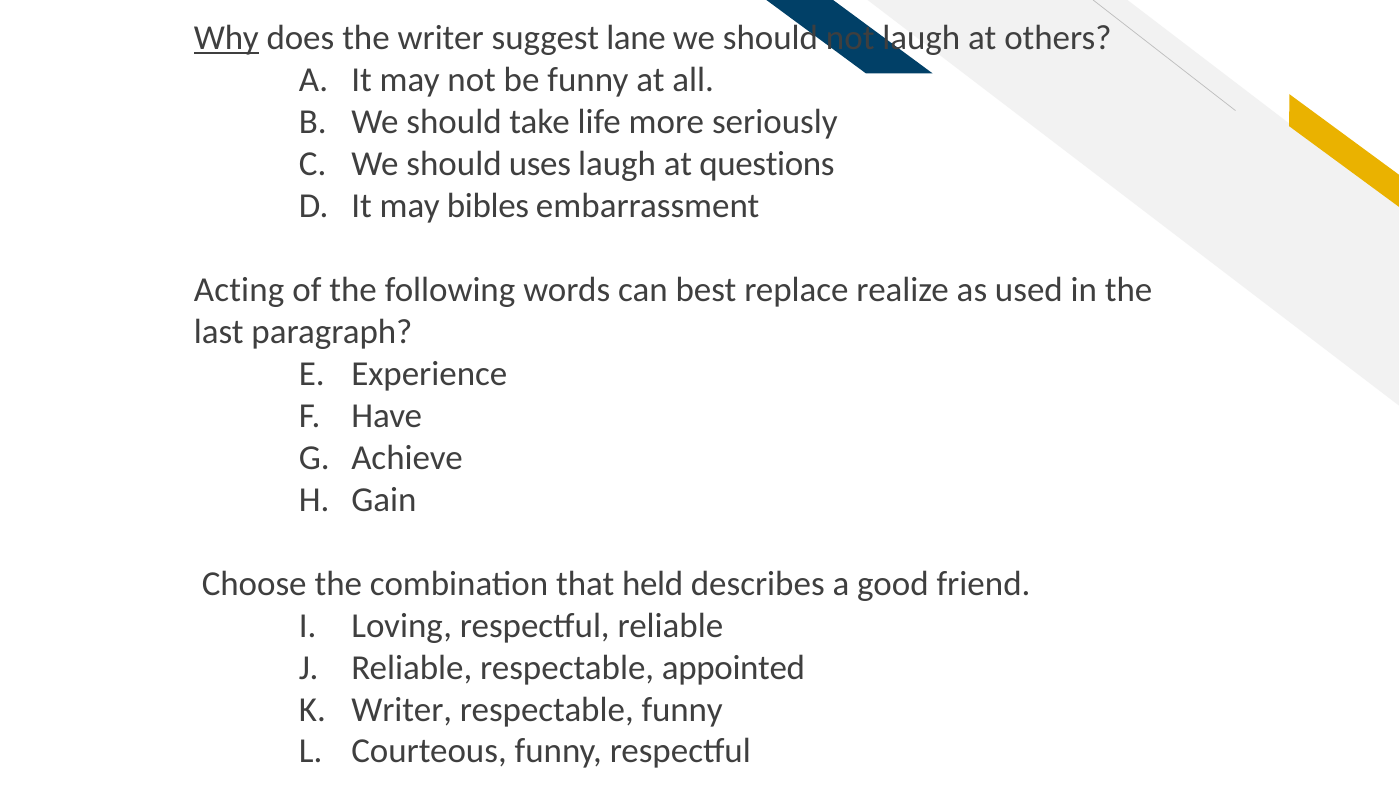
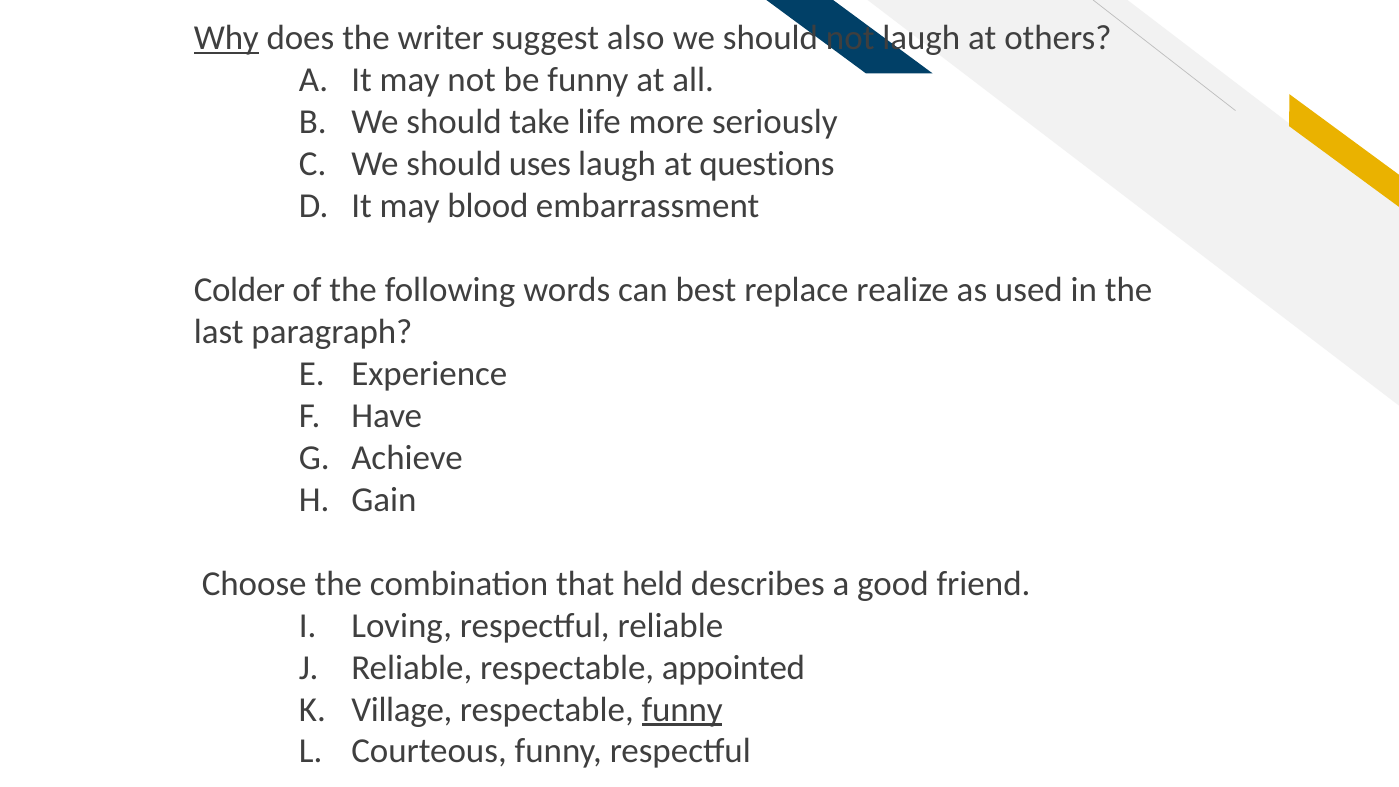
lane: lane -> also
bibles: bibles -> blood
Acting: Acting -> Colder
Writer at (402, 709): Writer -> Village
funny at (682, 709) underline: none -> present
